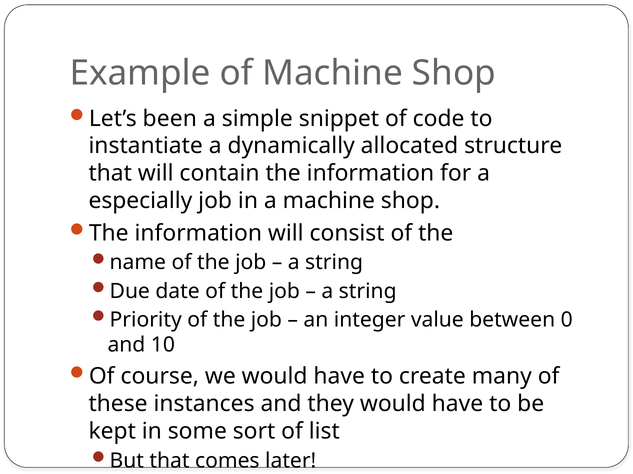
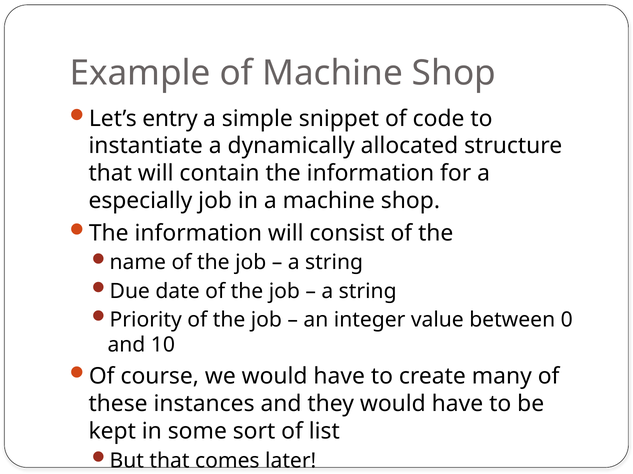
been: been -> entry
